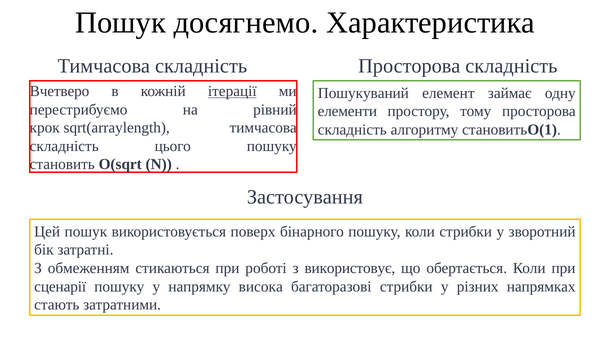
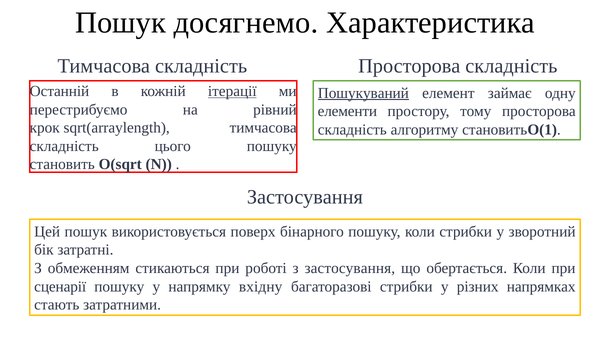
Вчетверо: Вчетверо -> Останній
Пошукуваний underline: none -> present
з використовує: використовує -> застосування
висока: висока -> вхідну
